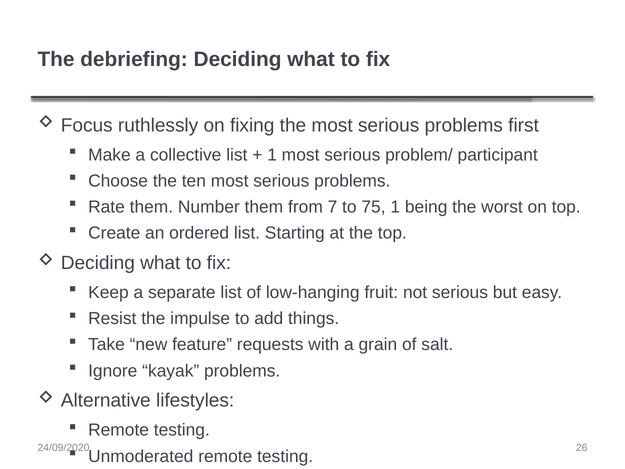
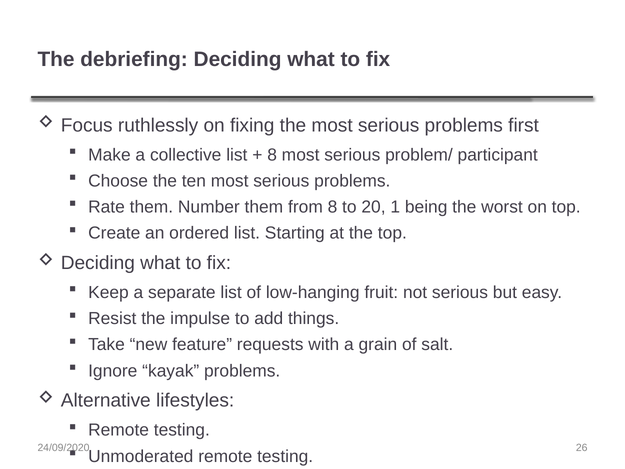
1 at (272, 155): 1 -> 8
from 7: 7 -> 8
75: 75 -> 20
